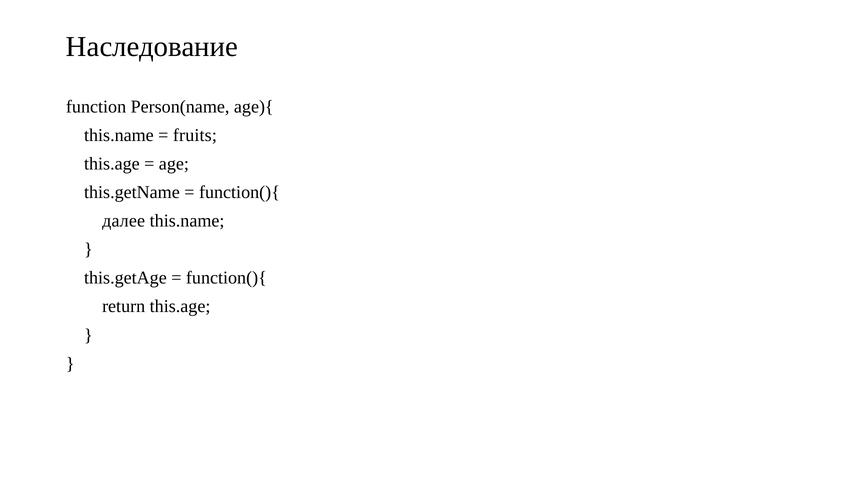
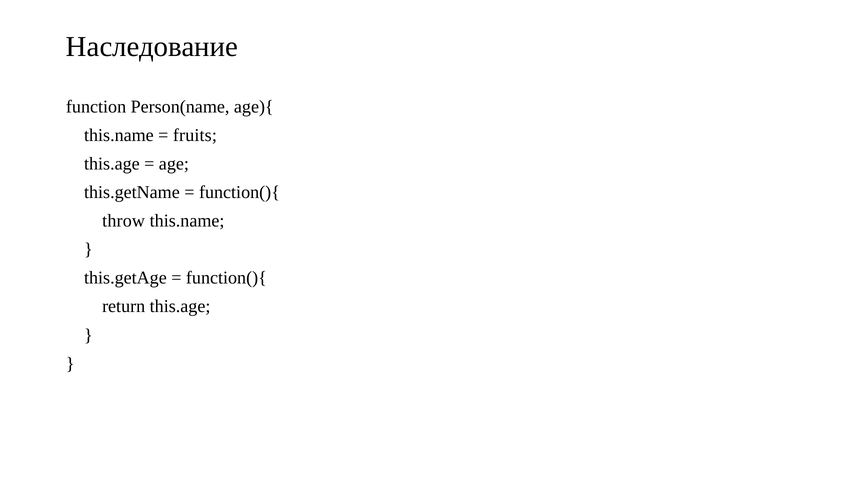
далее: далее -> throw
